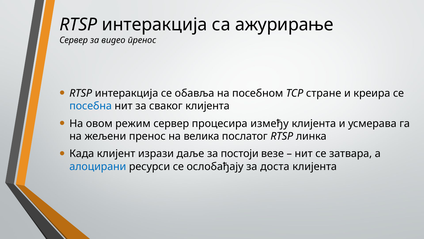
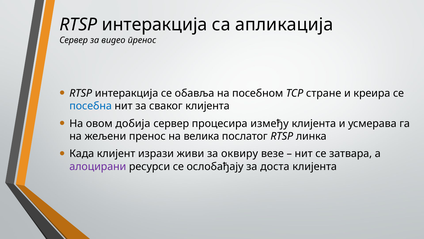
ажурирање: ажурирање -> апликација
режим: режим -> добија
даље: даље -> живи
постоји: постоји -> оквиру
алоцирани colour: blue -> purple
